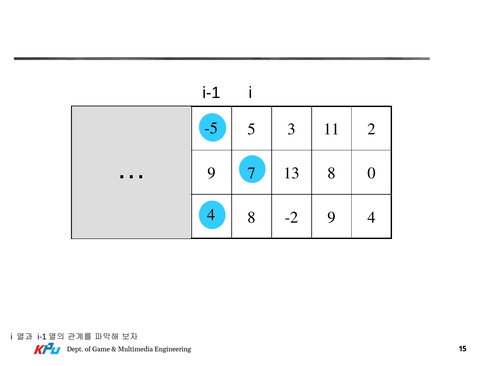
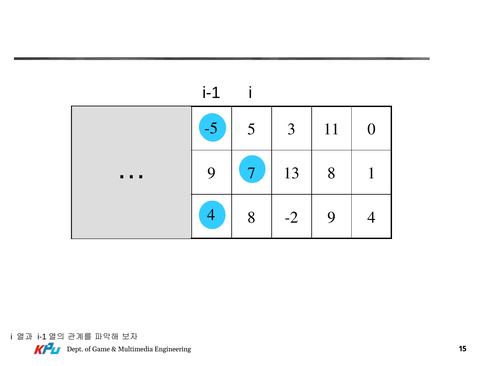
2: 2 -> 0
0: 0 -> 1
